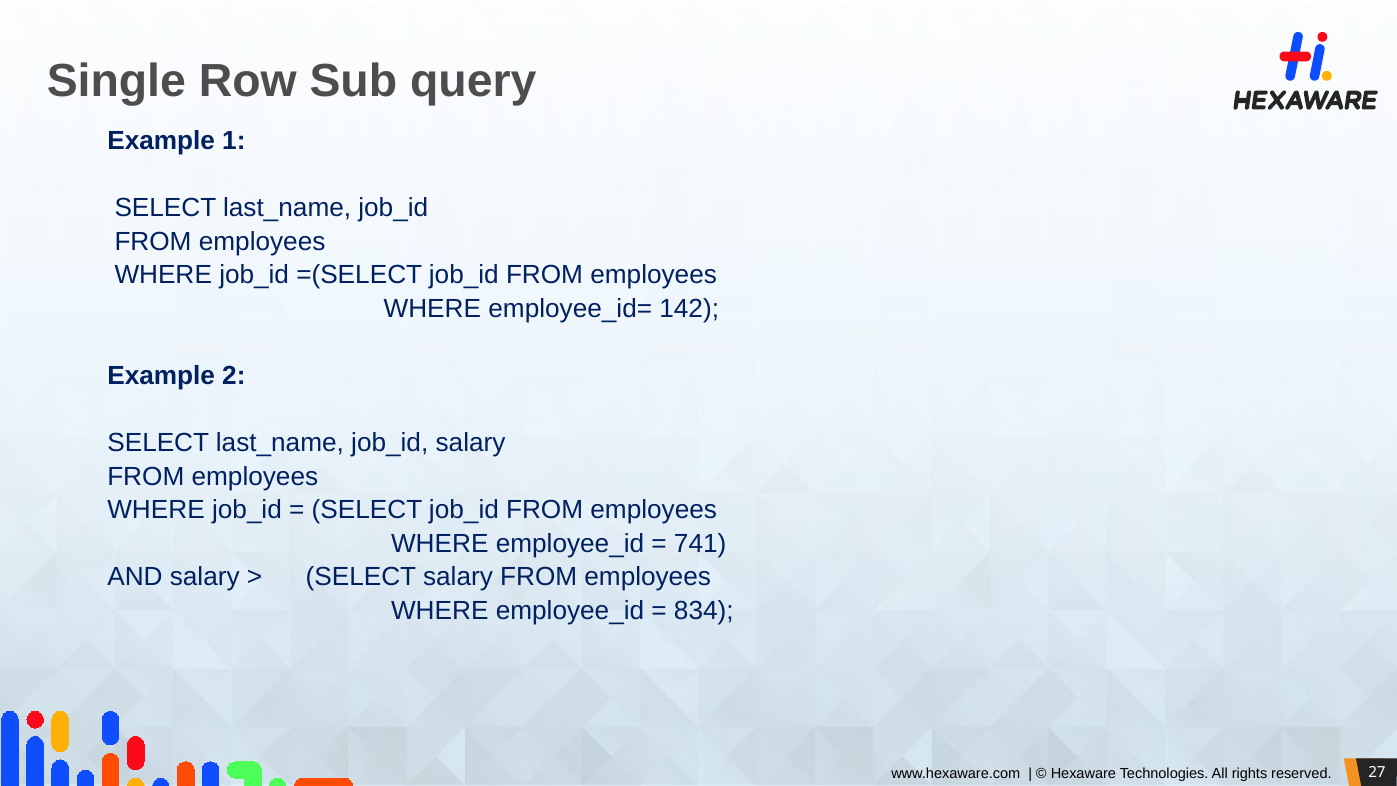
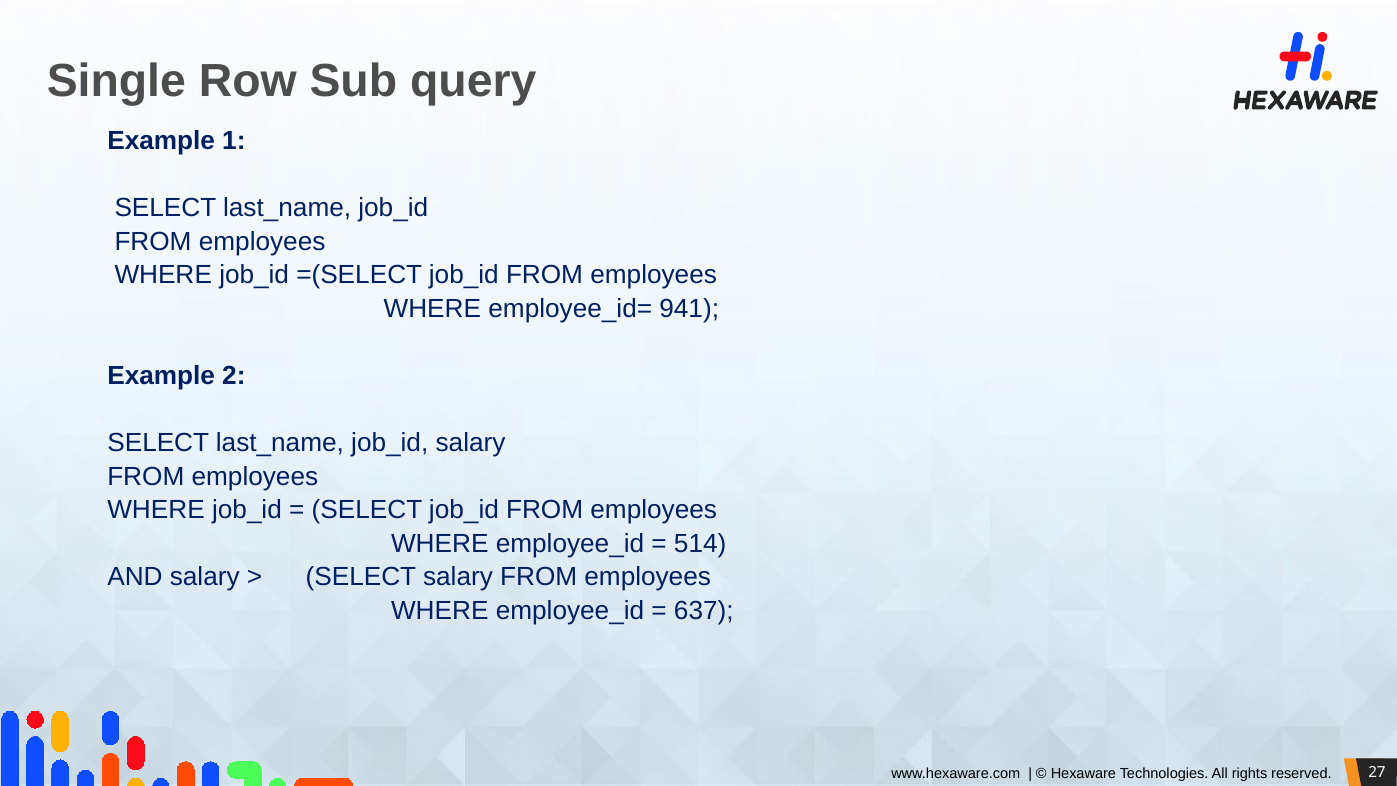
142: 142 -> 941
741: 741 -> 514
834: 834 -> 637
